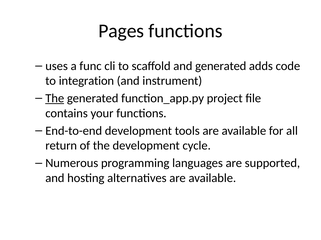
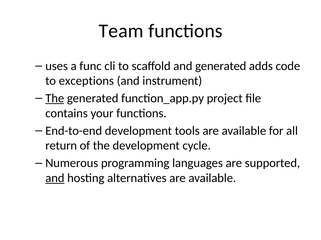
Pages: Pages -> Team
integration: integration -> exceptions
and at (55, 179) underline: none -> present
